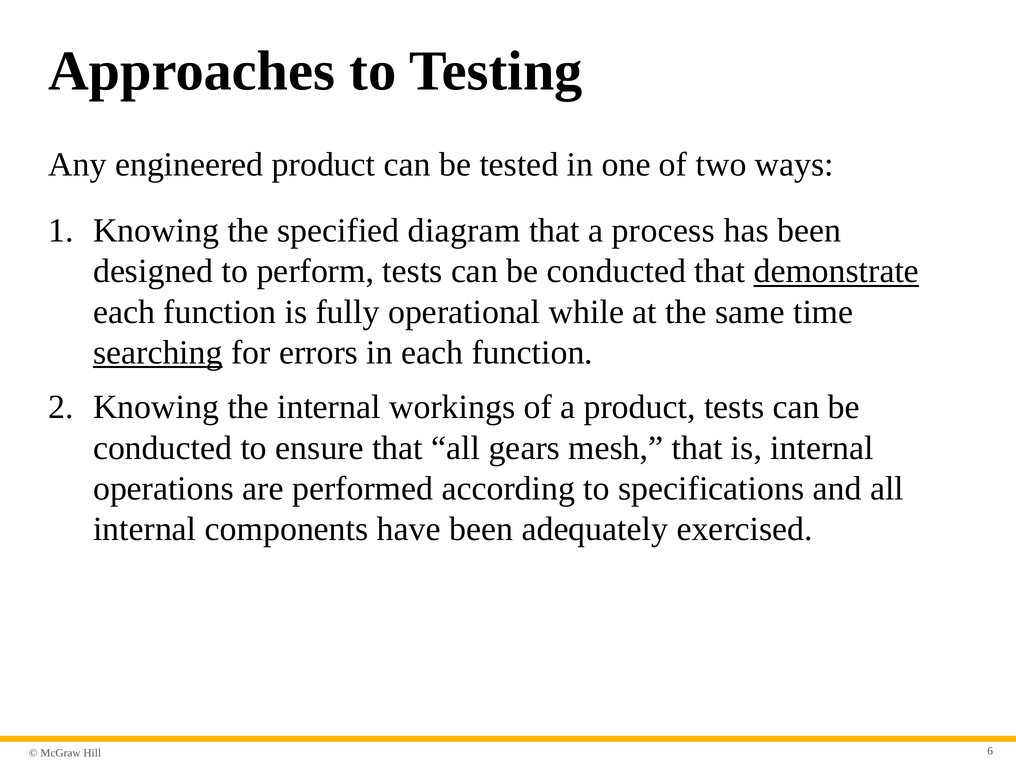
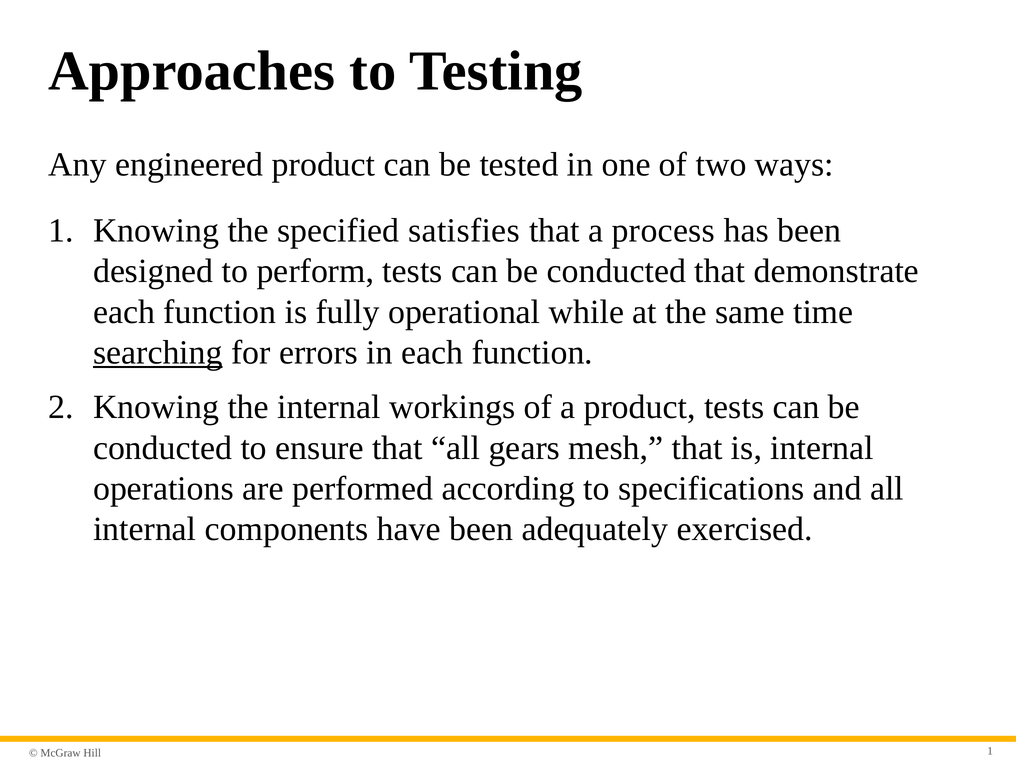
diagram: diagram -> satisfies
demonstrate underline: present -> none
6 at (990, 751): 6 -> 1
